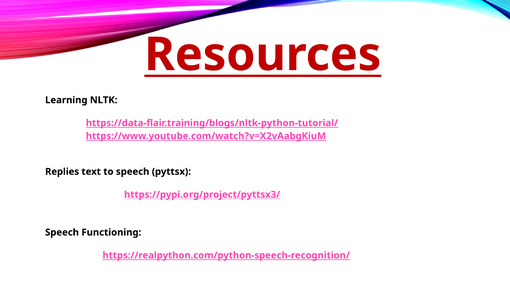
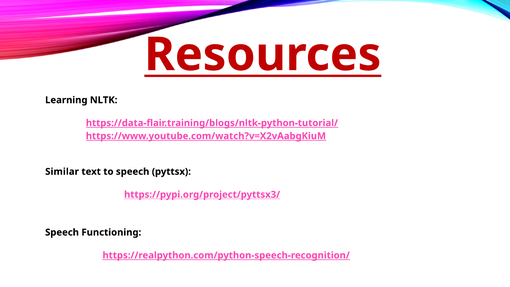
Replies: Replies -> Similar
